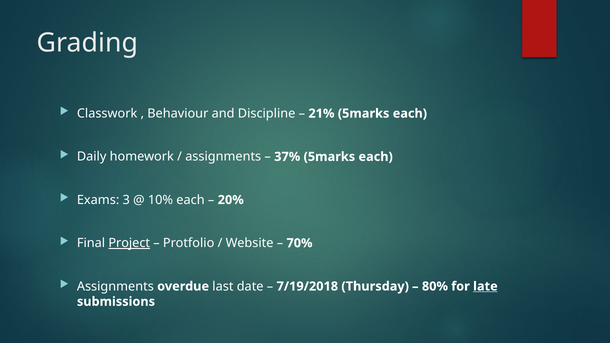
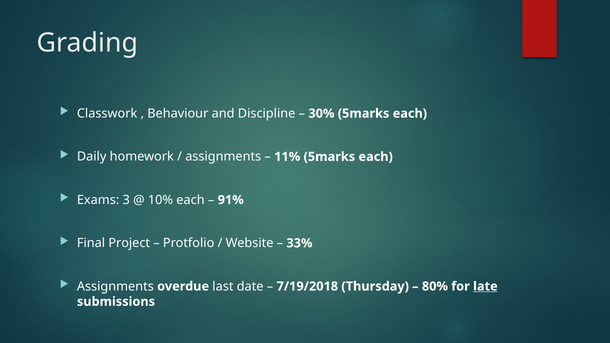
21%: 21% -> 30%
37%: 37% -> 11%
20%: 20% -> 91%
Project underline: present -> none
70%: 70% -> 33%
